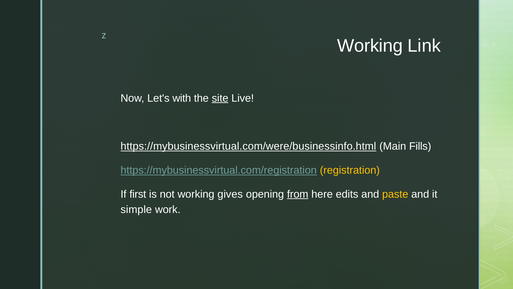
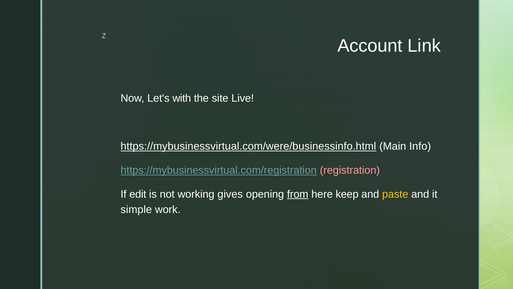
Working at (370, 46): Working -> Account
site underline: present -> none
Fills: Fills -> Info
registration colour: yellow -> pink
first: first -> edit
edits: edits -> keep
